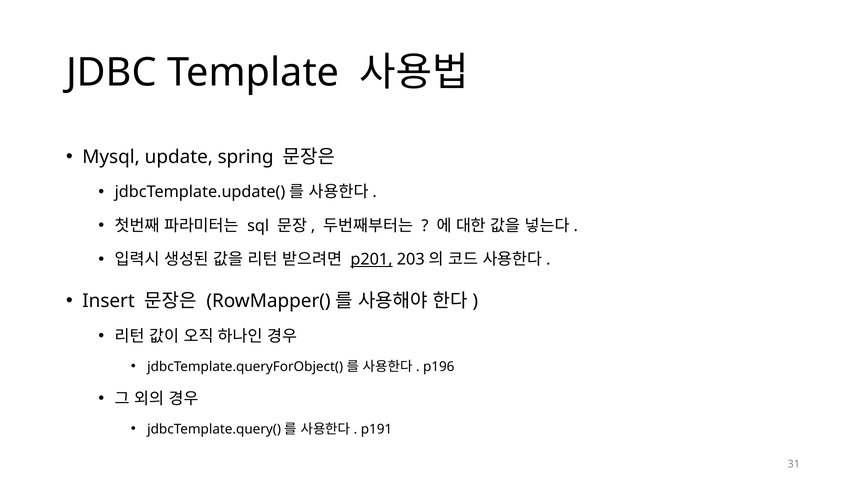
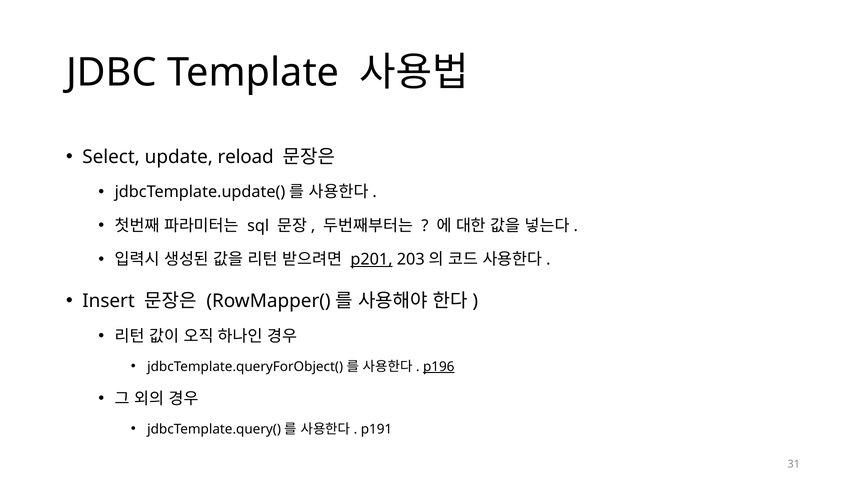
Mysql: Mysql -> Select
spring: spring -> reload
p196 underline: none -> present
